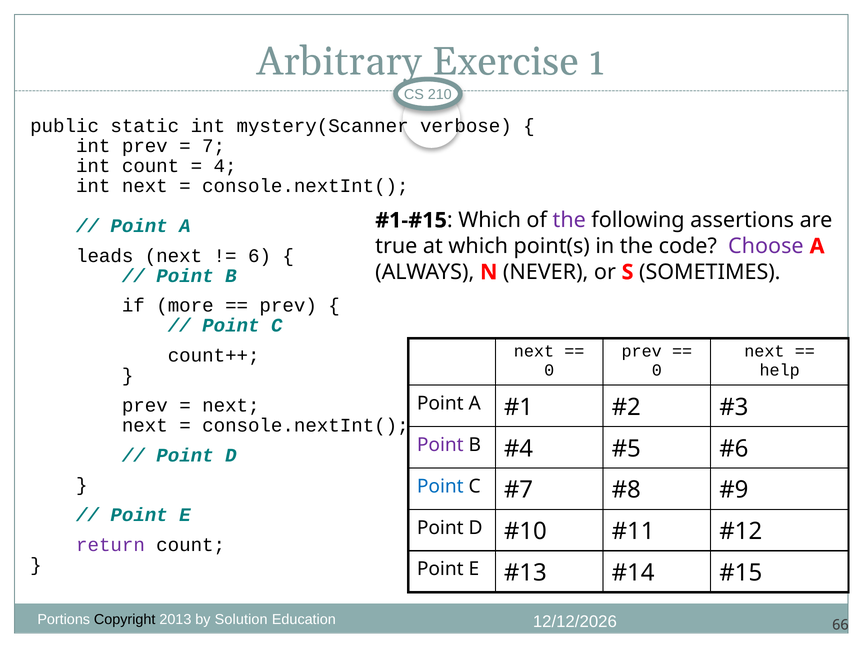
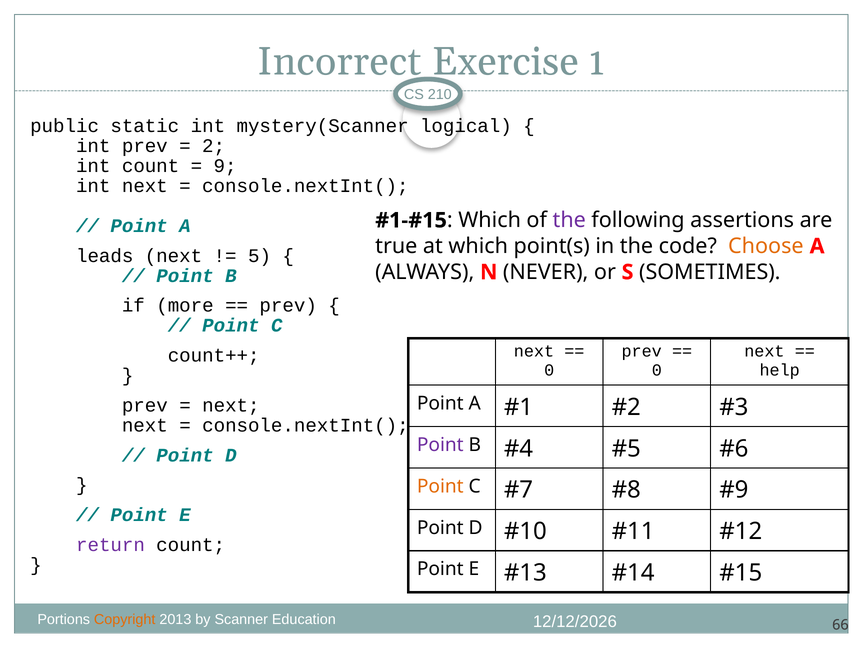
Arbitrary: Arbitrary -> Incorrect
verbose: verbose -> logical
7: 7 -> 2
4: 4 -> 9
Choose colour: purple -> orange
6: 6 -> 5
Point at (440, 486) colour: blue -> orange
Copyright colour: black -> orange
Solution: Solution -> Scanner
